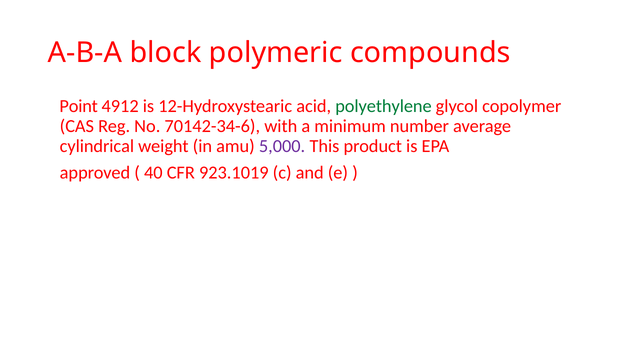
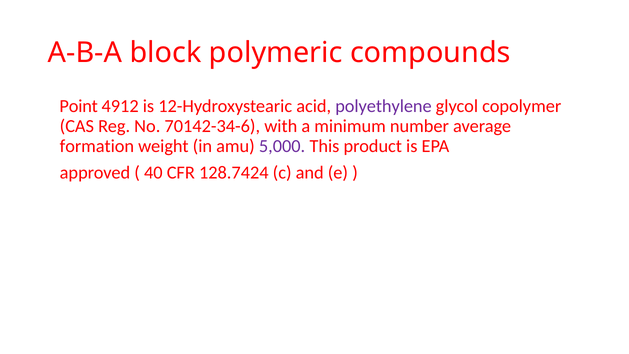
polyethylene colour: green -> purple
cylindrical: cylindrical -> formation
923.1019: 923.1019 -> 128.7424
